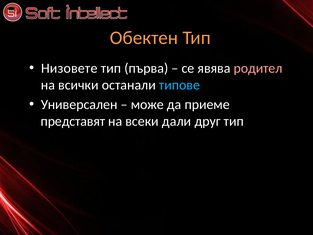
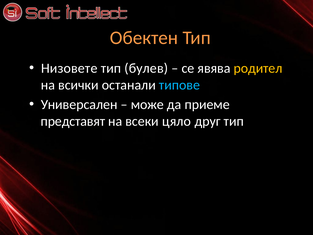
първа: първа -> булев
родител colour: pink -> yellow
дали: дали -> цяло
